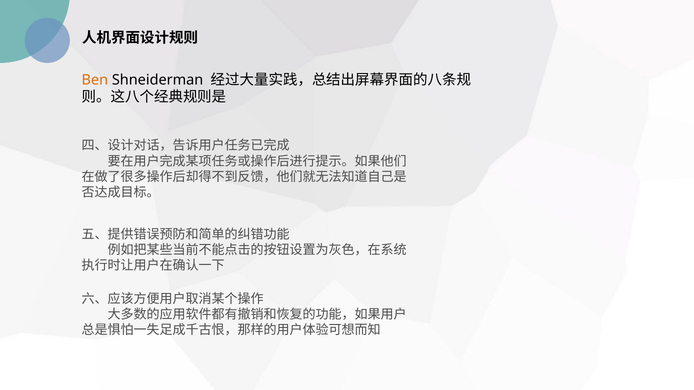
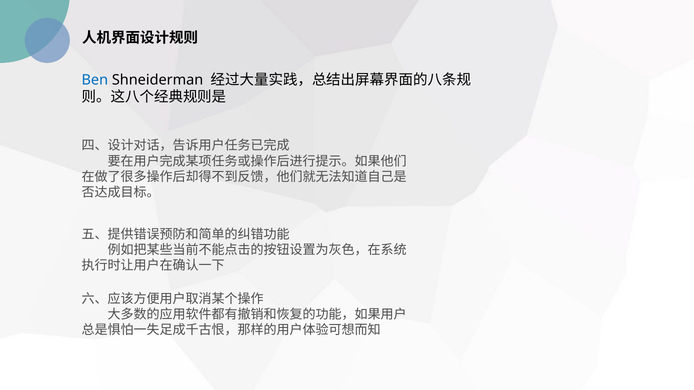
Ben colour: orange -> blue
